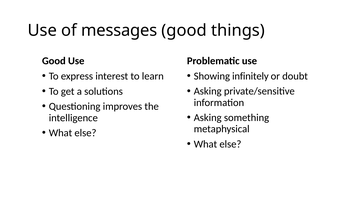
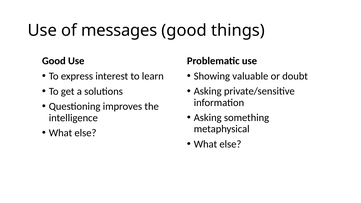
infinitely: infinitely -> valuable
